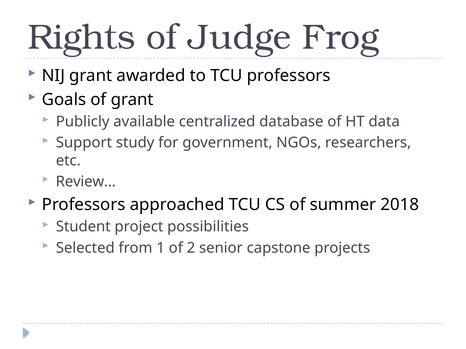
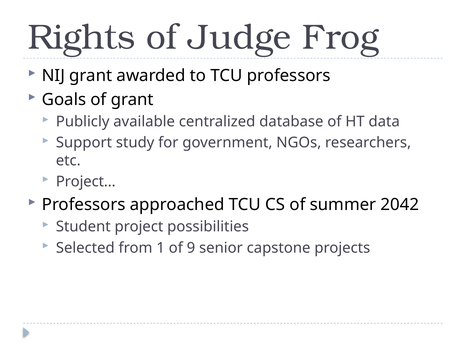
Review…: Review… -> Project…
2018: 2018 -> 2042
2: 2 -> 9
